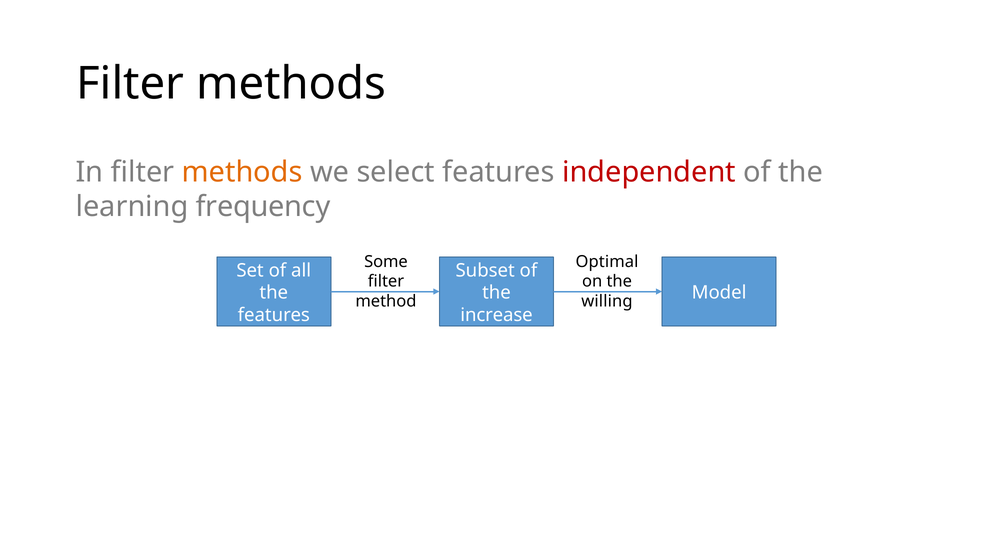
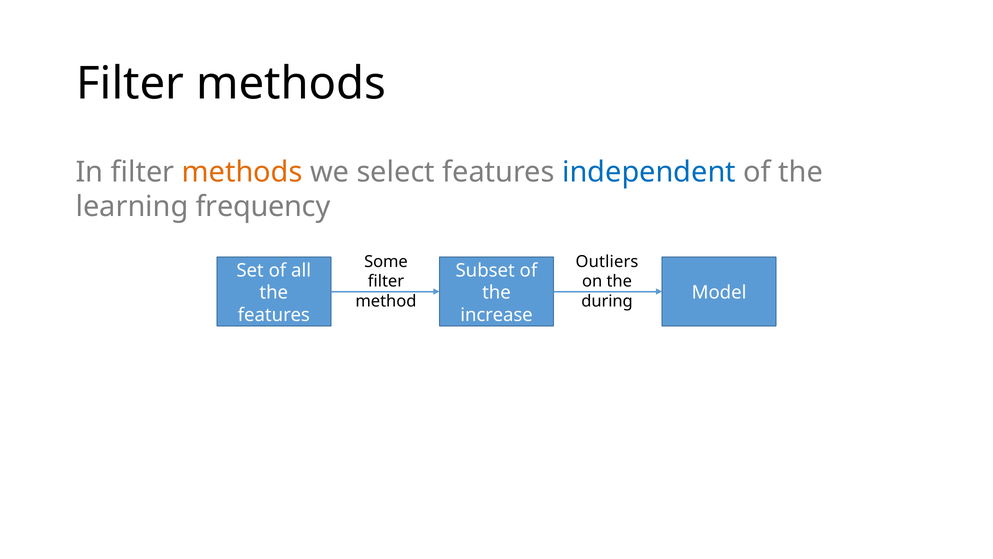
independent colour: red -> blue
Optimal: Optimal -> Outliers
willing: willing -> during
